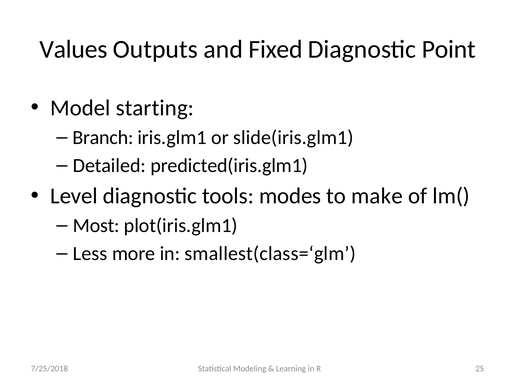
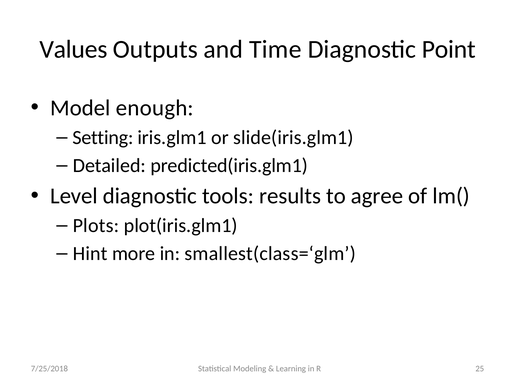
Fixed: Fixed -> Time
starting: starting -> enough
Branch: Branch -> Setting
modes: modes -> results
make: make -> agree
Most: Most -> Plots
Less: Less -> Hint
